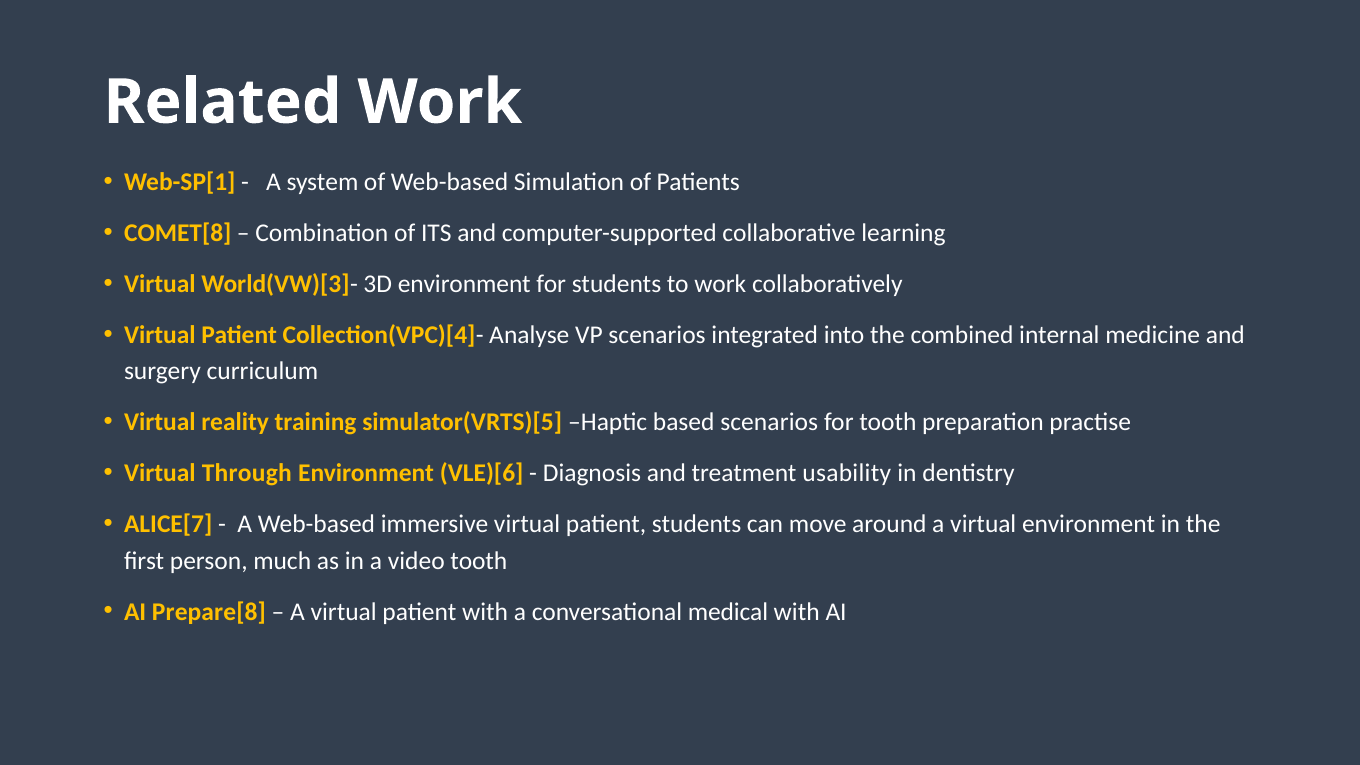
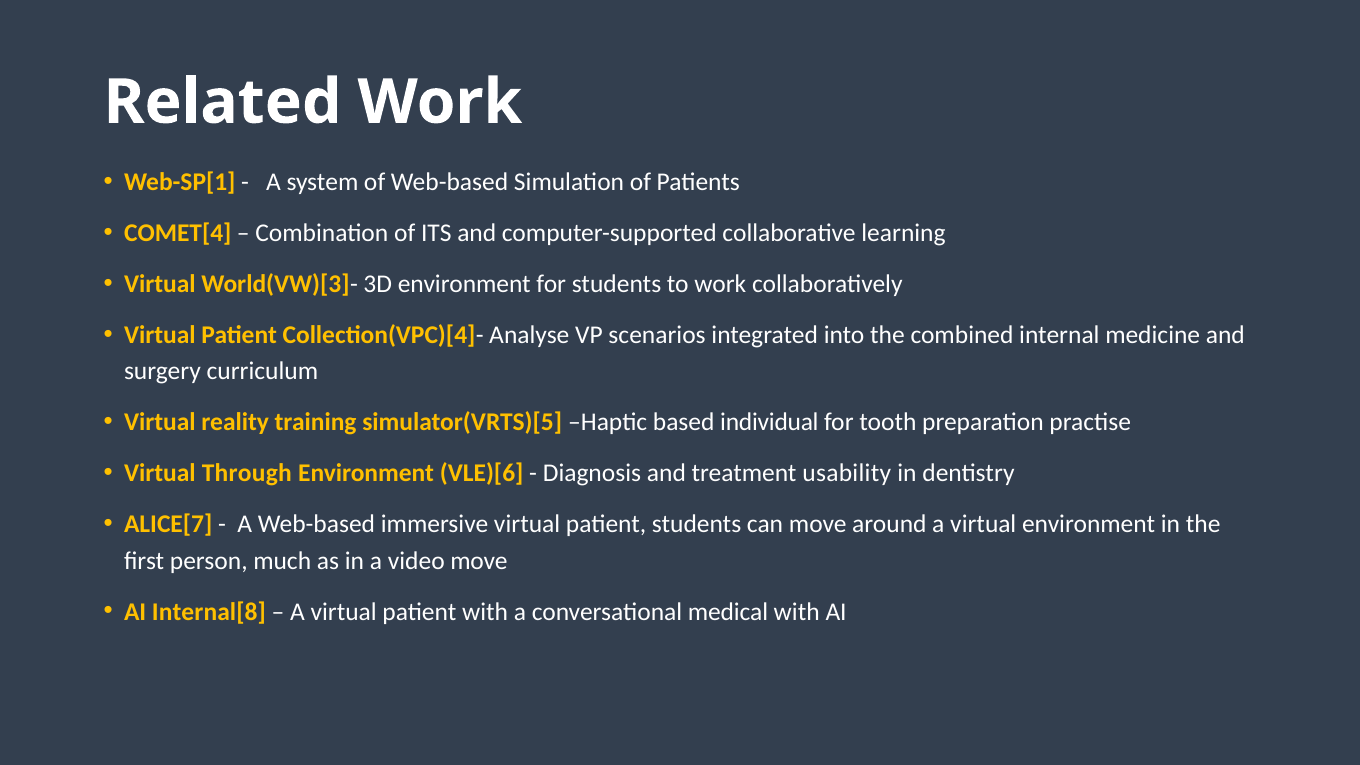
COMET[8: COMET[8 -> COMET[4
based scenarios: scenarios -> individual
video tooth: tooth -> move
Prepare[8: Prepare[8 -> Internal[8
